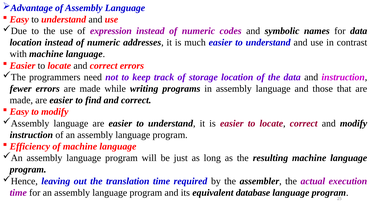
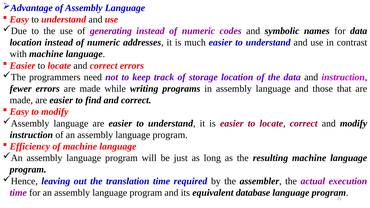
expression: expression -> generating
